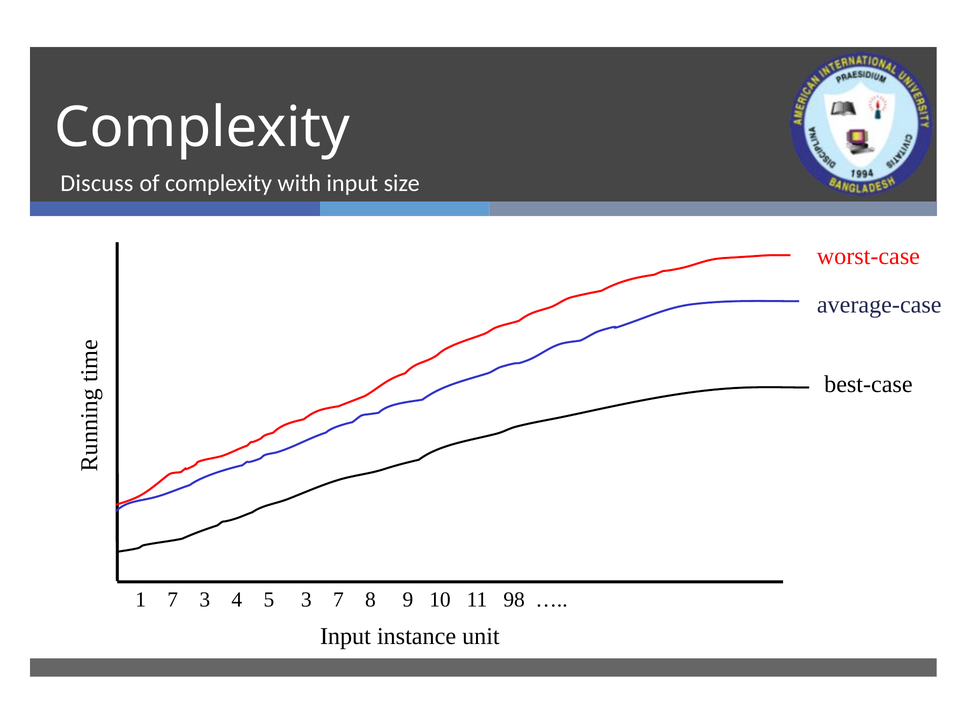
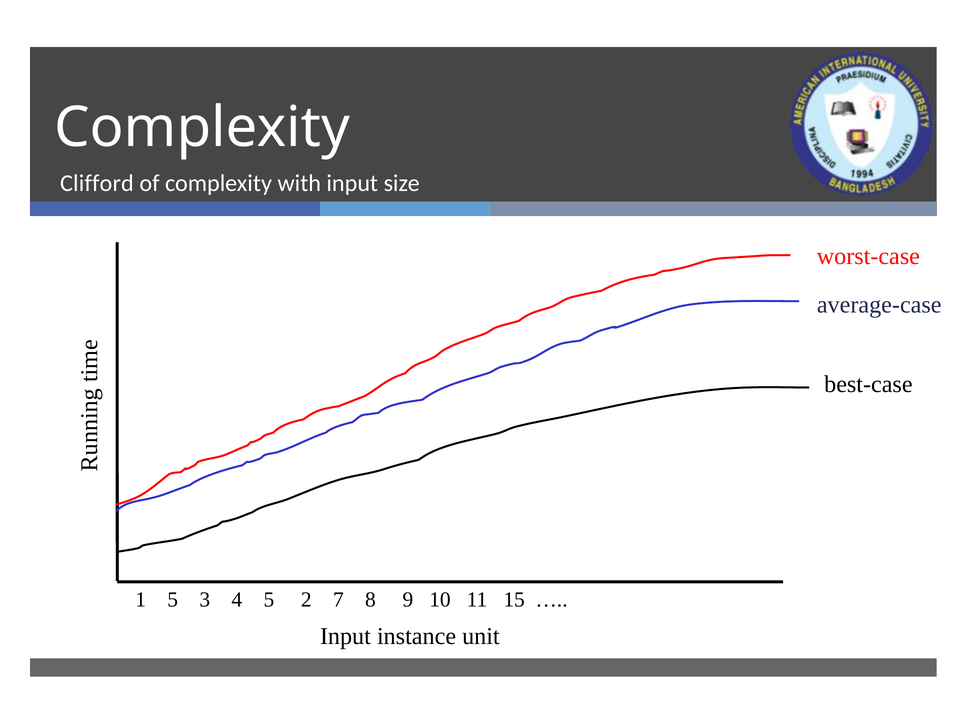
Discuss: Discuss -> Clifford
1 7: 7 -> 5
5 3: 3 -> 2
98: 98 -> 15
